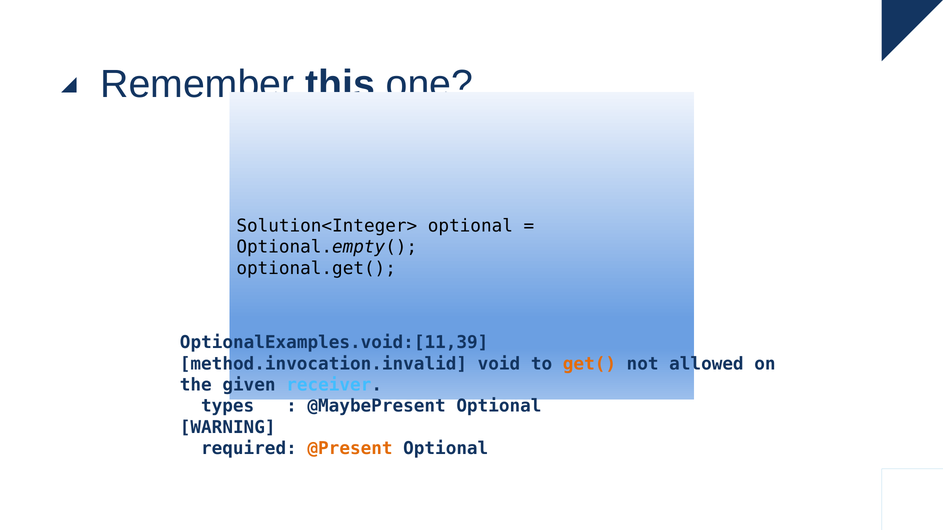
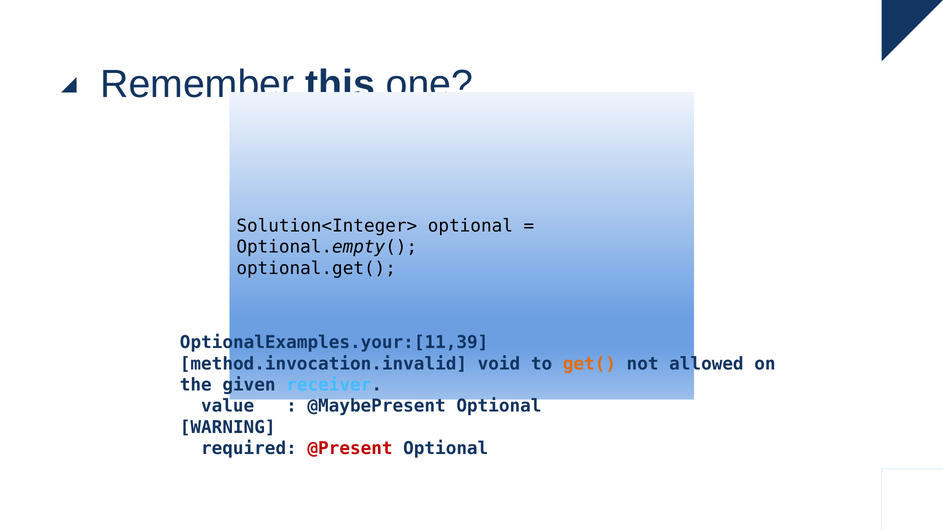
OptionalExamples.void:[11,39: OptionalExamples.void:[11,39 -> OptionalExamples.your:[11,39
types: types -> value
@Present colour: orange -> red
